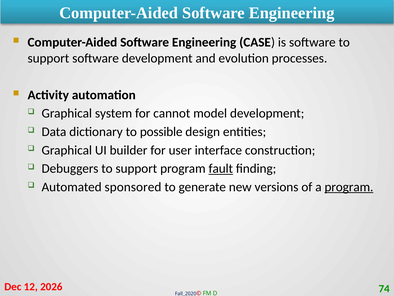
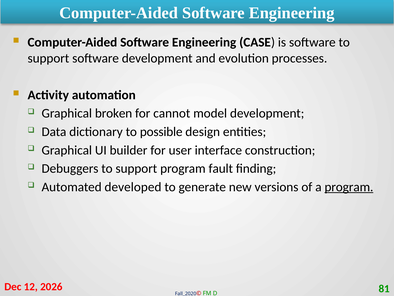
system: system -> broken
fault underline: present -> none
sponsored: sponsored -> developed
74: 74 -> 81
